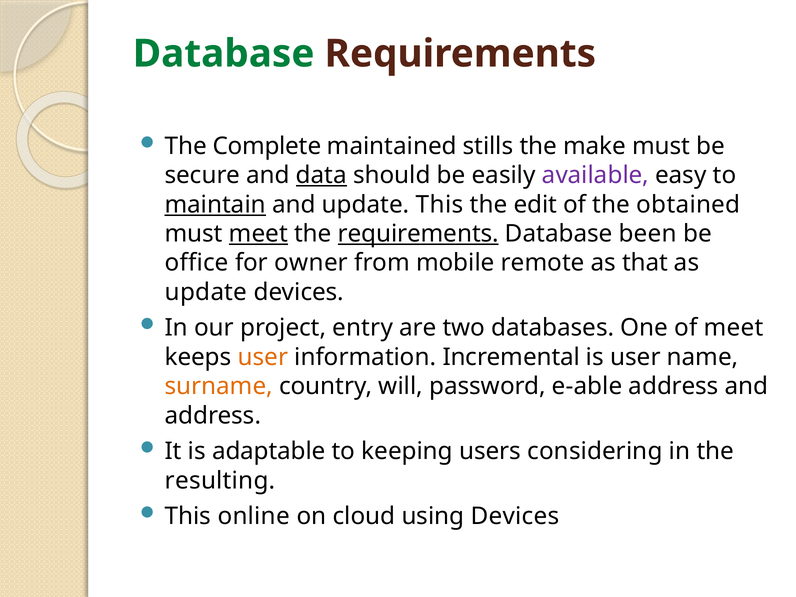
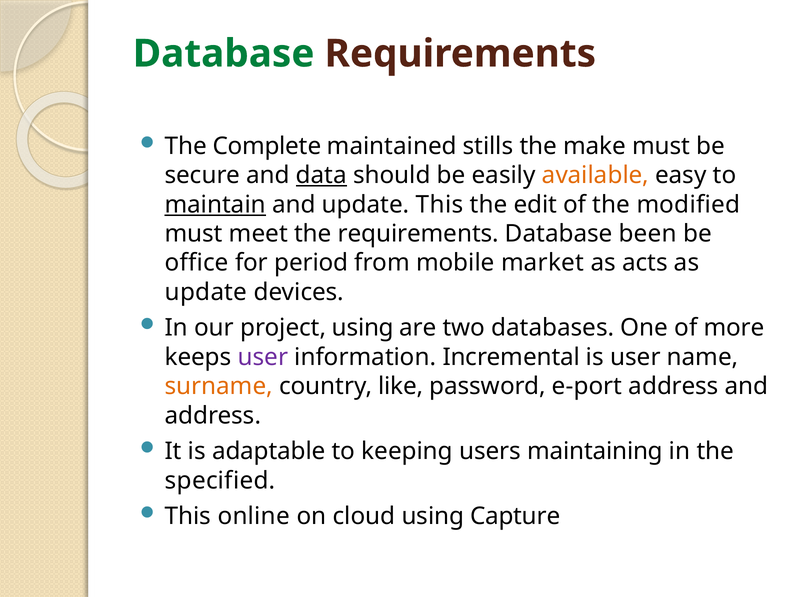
available colour: purple -> orange
obtained: obtained -> modified
meet at (258, 234) underline: present -> none
requirements at (418, 234) underline: present -> none
owner: owner -> period
remote: remote -> market
that: that -> acts
project entry: entry -> using
of meet: meet -> more
user at (263, 357) colour: orange -> purple
will: will -> like
e-able: e-able -> e-port
considering: considering -> maintaining
resulting: resulting -> specified
using Devices: Devices -> Capture
